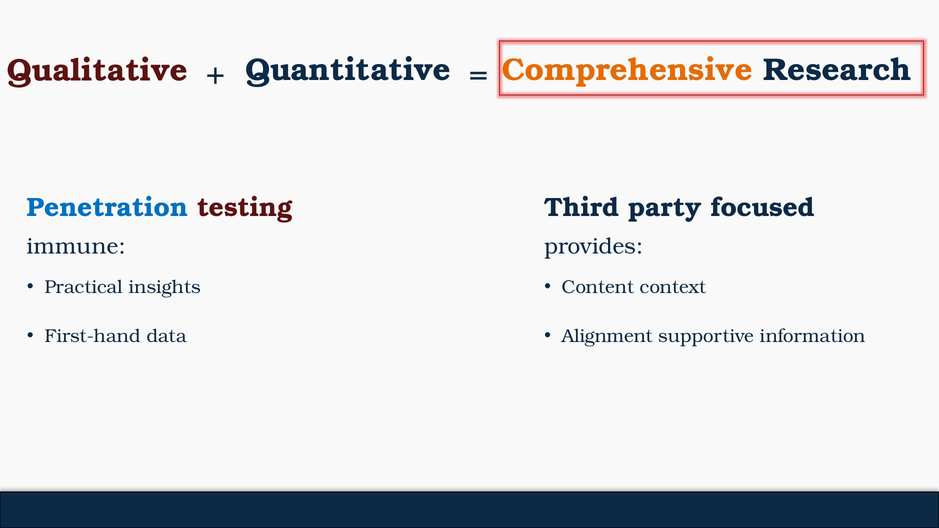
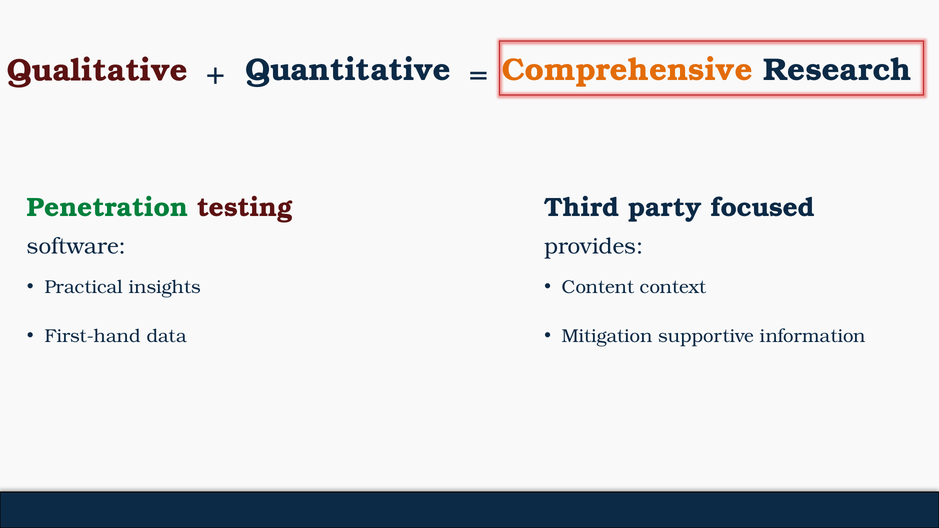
Penetration colour: blue -> green
immune: immune -> software
Alignment: Alignment -> Mitigation
